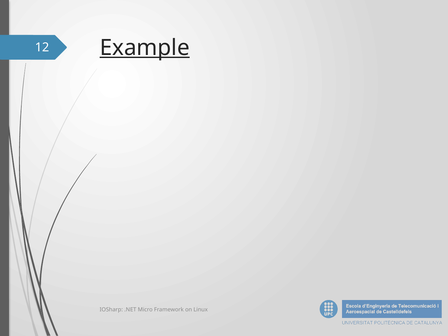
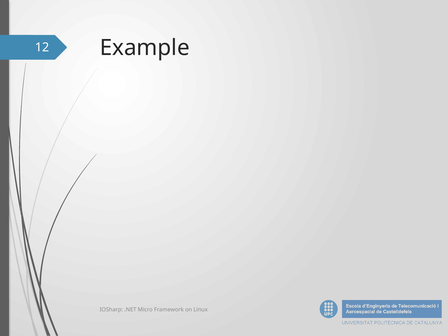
Example underline: present -> none
